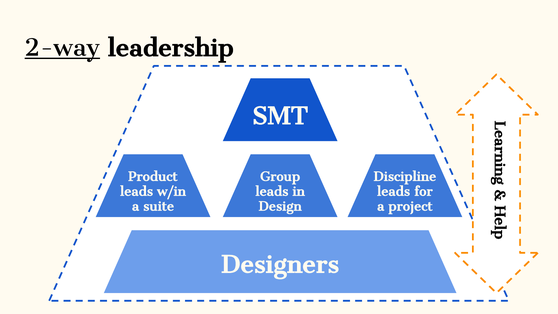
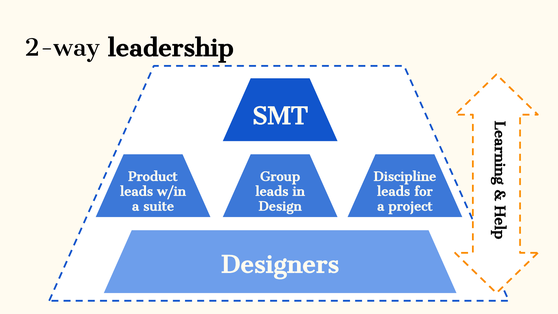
2-way underline: present -> none
